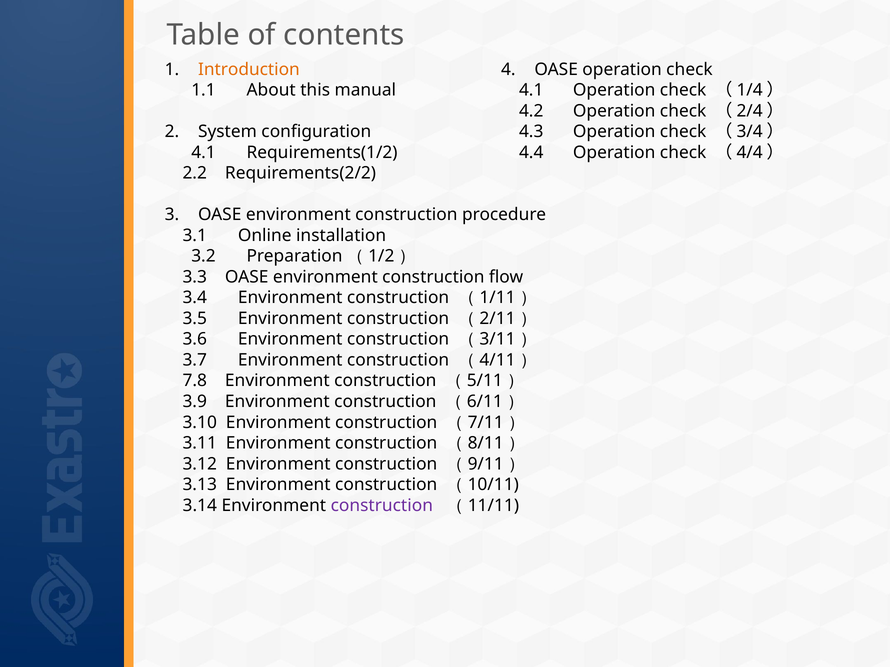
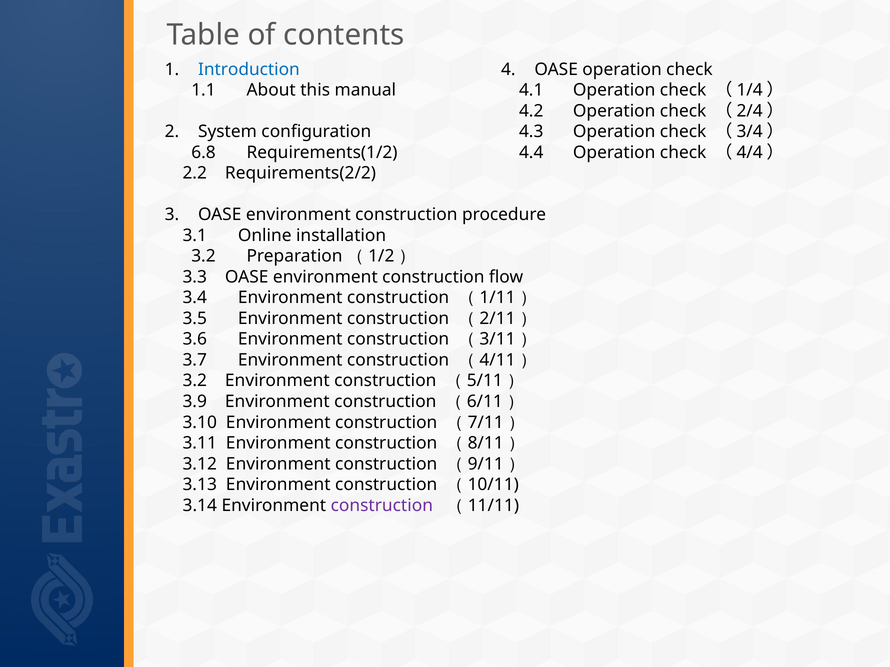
Introduction colour: orange -> blue
4.1 at (204, 152): 4.1 -> 6.8
7.8 at (195, 381): 7.8 -> 3.2
